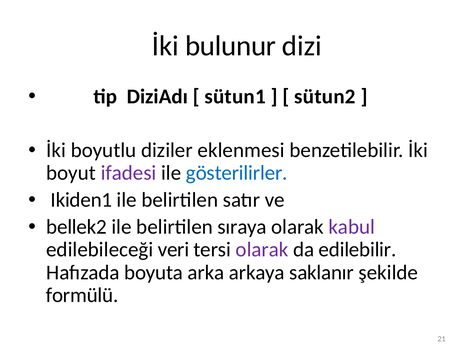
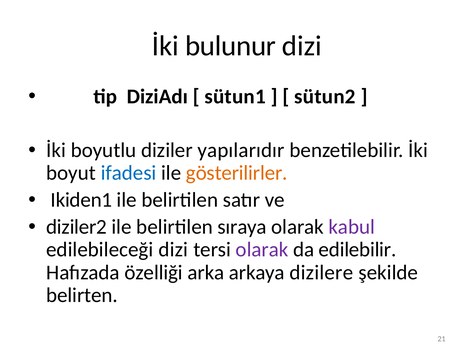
eklenmesi: eklenmesi -> yapılarıdır
ifadesi colour: purple -> blue
gösterilirler colour: blue -> orange
bellek2: bellek2 -> diziler2
edilebileceği veri: veri -> dizi
boyuta: boyuta -> özelliği
saklanır: saklanır -> dizilere
formülü: formülü -> belirten
